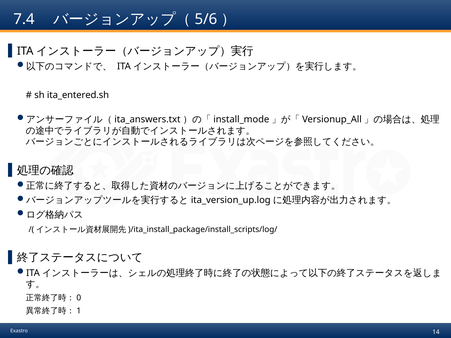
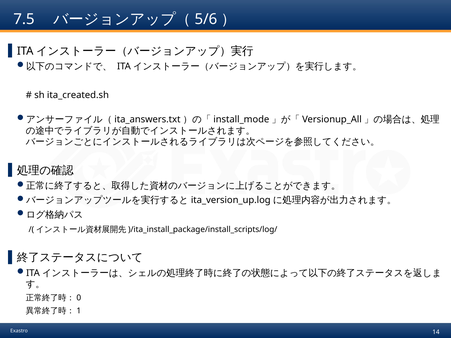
7.4: 7.4 -> 7.5
ita_entered.sh: ita_entered.sh -> ita_created.sh
